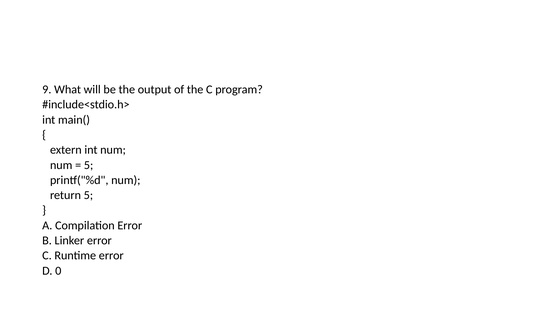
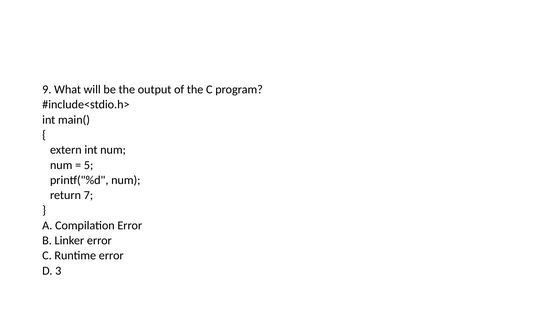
return 5: 5 -> 7
0: 0 -> 3
